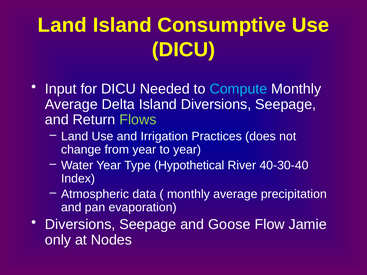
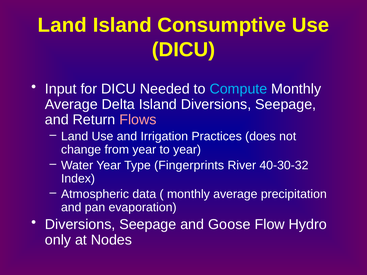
Flows colour: light green -> pink
Hypothetical: Hypothetical -> Fingerprints
40-30-40: 40-30-40 -> 40-30-32
Jamie: Jamie -> Hydro
